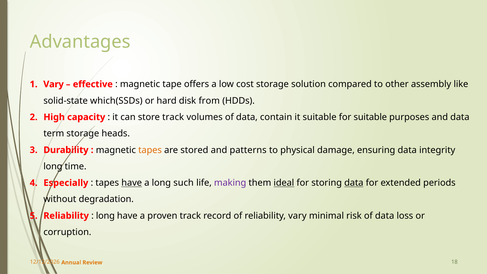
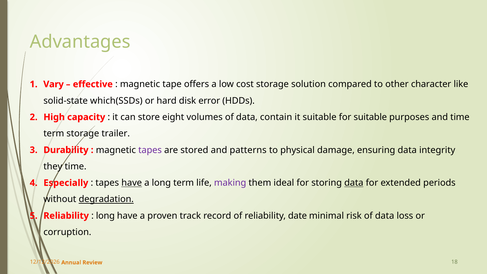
assembly: assembly -> character
from: from -> error
store track: track -> eight
and data: data -> time
heads: heads -> trailer
tapes at (150, 150) colour: orange -> purple
long at (53, 166): long -> they
long such: such -> term
ideal underline: present -> none
degradation underline: none -> present
reliability vary: vary -> date
